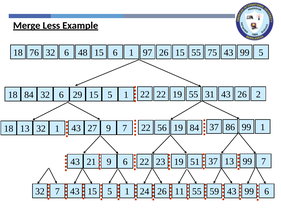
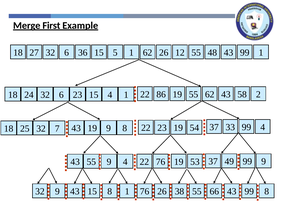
Less: Less -> First
76: 76 -> 27
48: 48 -> 36
15 6: 6 -> 5
1 97: 97 -> 62
26 15: 15 -> 12
75: 75 -> 48
99 5: 5 -> 1
18 84: 84 -> 24
6 29: 29 -> 23
5 at (110, 95): 5 -> 4
22 22: 22 -> 86
55 31: 31 -> 62
43 26: 26 -> 58
18 13: 13 -> 25
32 1: 1 -> 7
43 27: 27 -> 19
9 7: 7 -> 8
22 56: 56 -> 23
19 84: 84 -> 54
86: 86 -> 33
99 1: 1 -> 4
43 21: 21 -> 55
9 6: 6 -> 4
22 23: 23 -> 76
51: 51 -> 53
37 13: 13 -> 49
99 7: 7 -> 9
32 7: 7 -> 9
43 15 5: 5 -> 8
1 24: 24 -> 76
11: 11 -> 38
59: 59 -> 66
99 6: 6 -> 8
